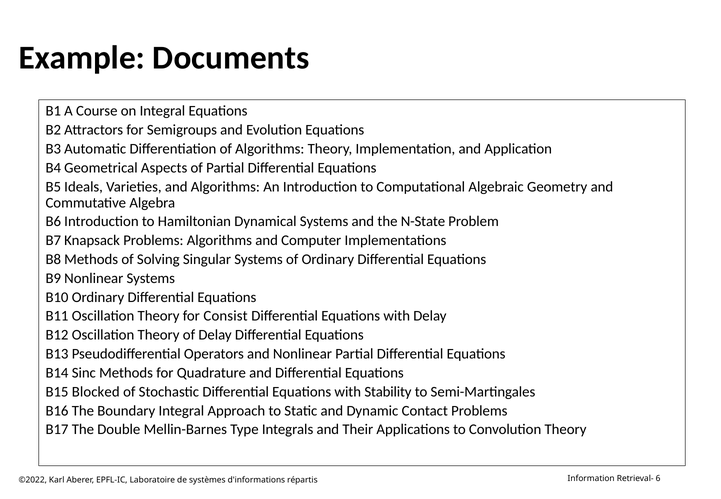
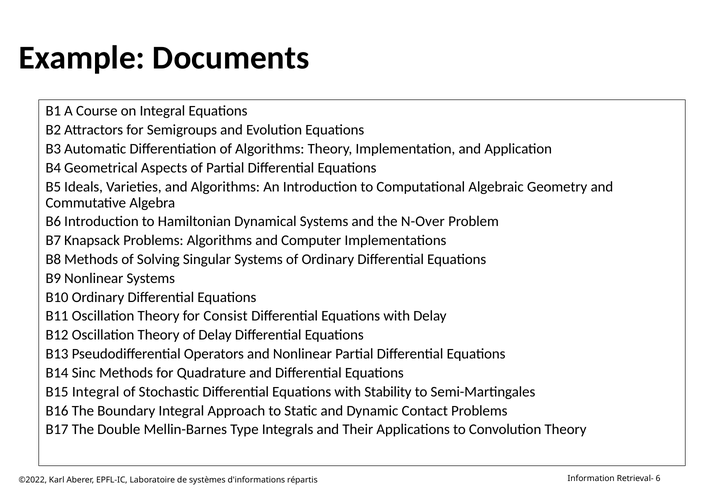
N-State: N-State -> N-Over
B15 Blocked: Blocked -> Integral
